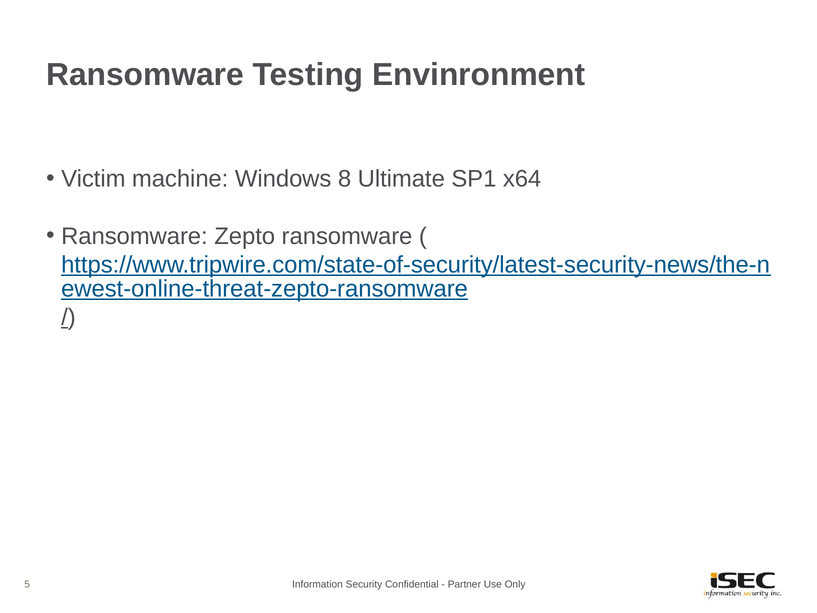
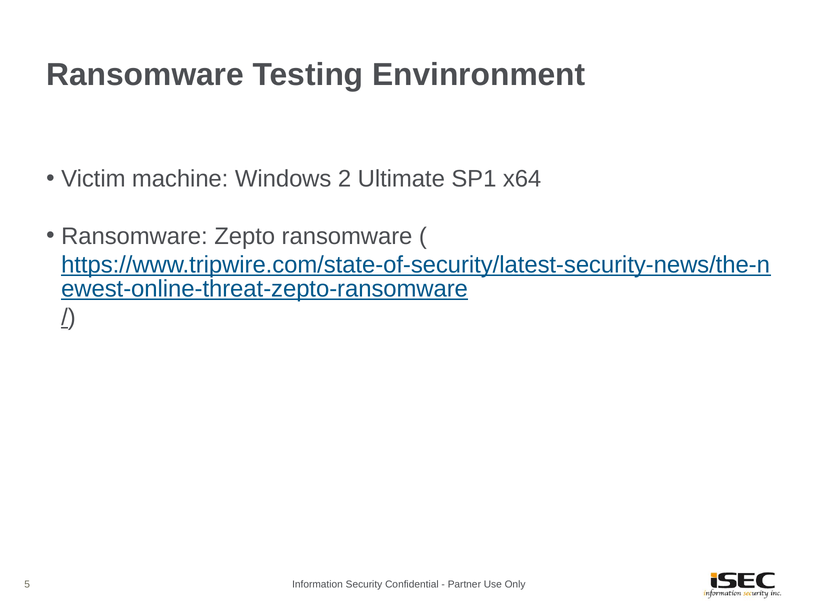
8: 8 -> 2
